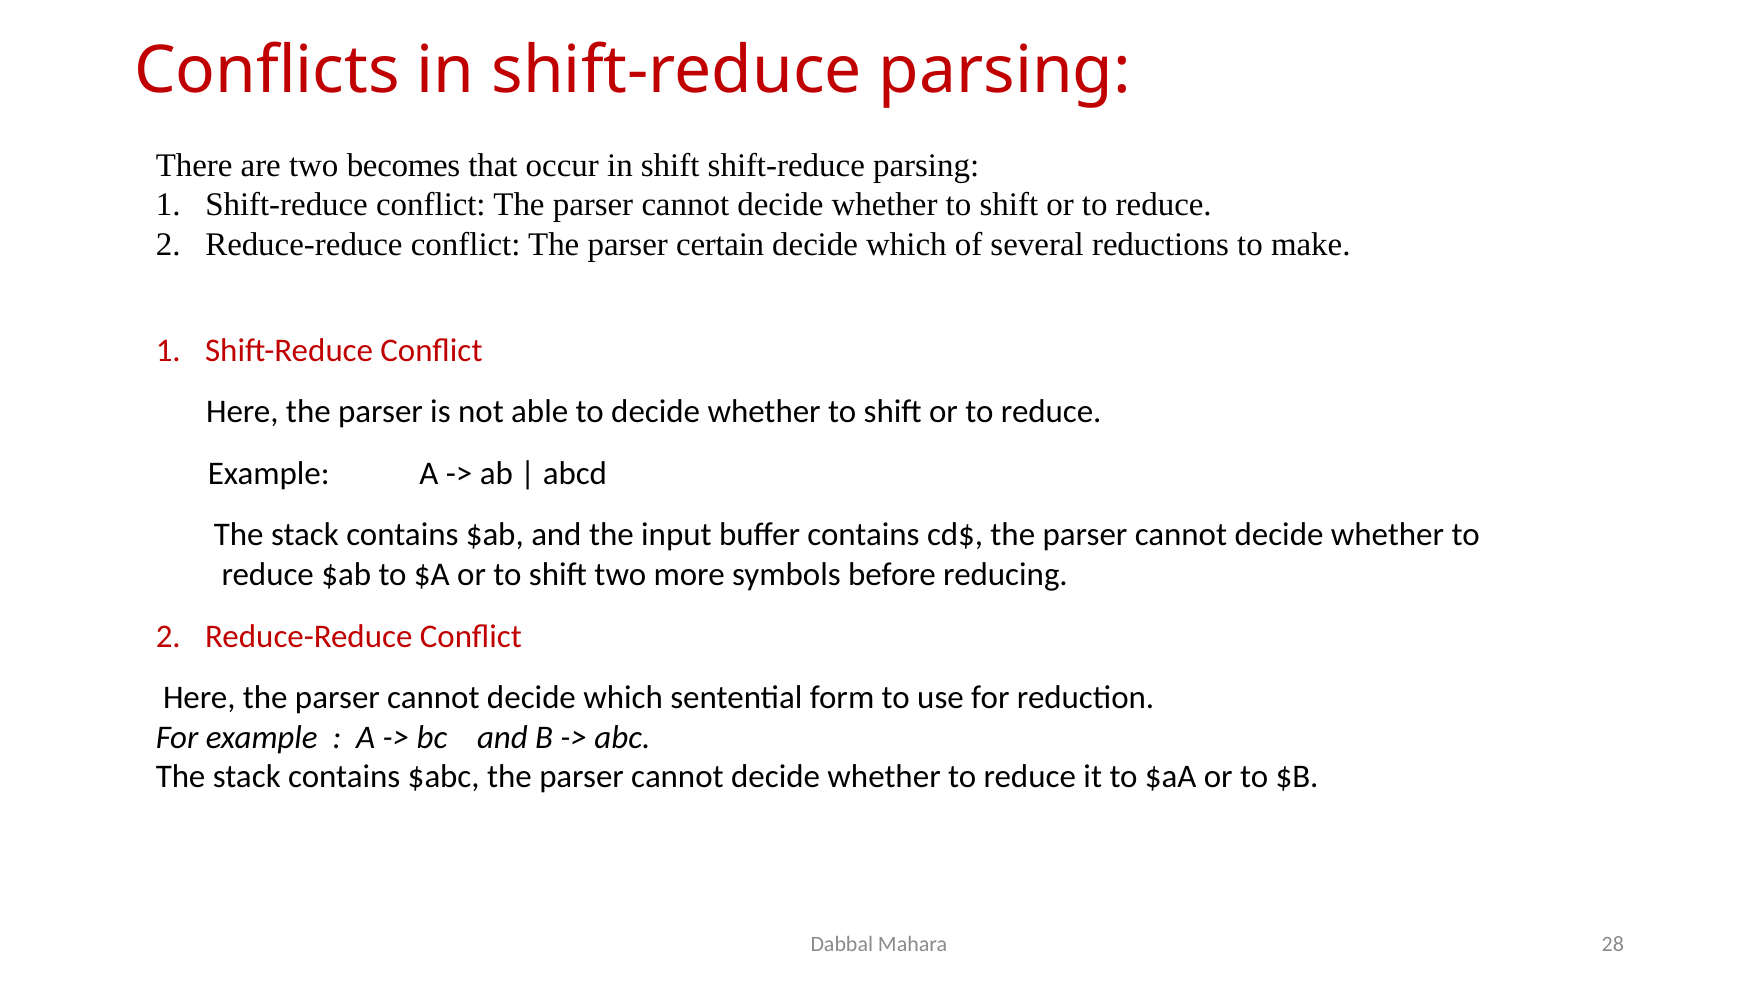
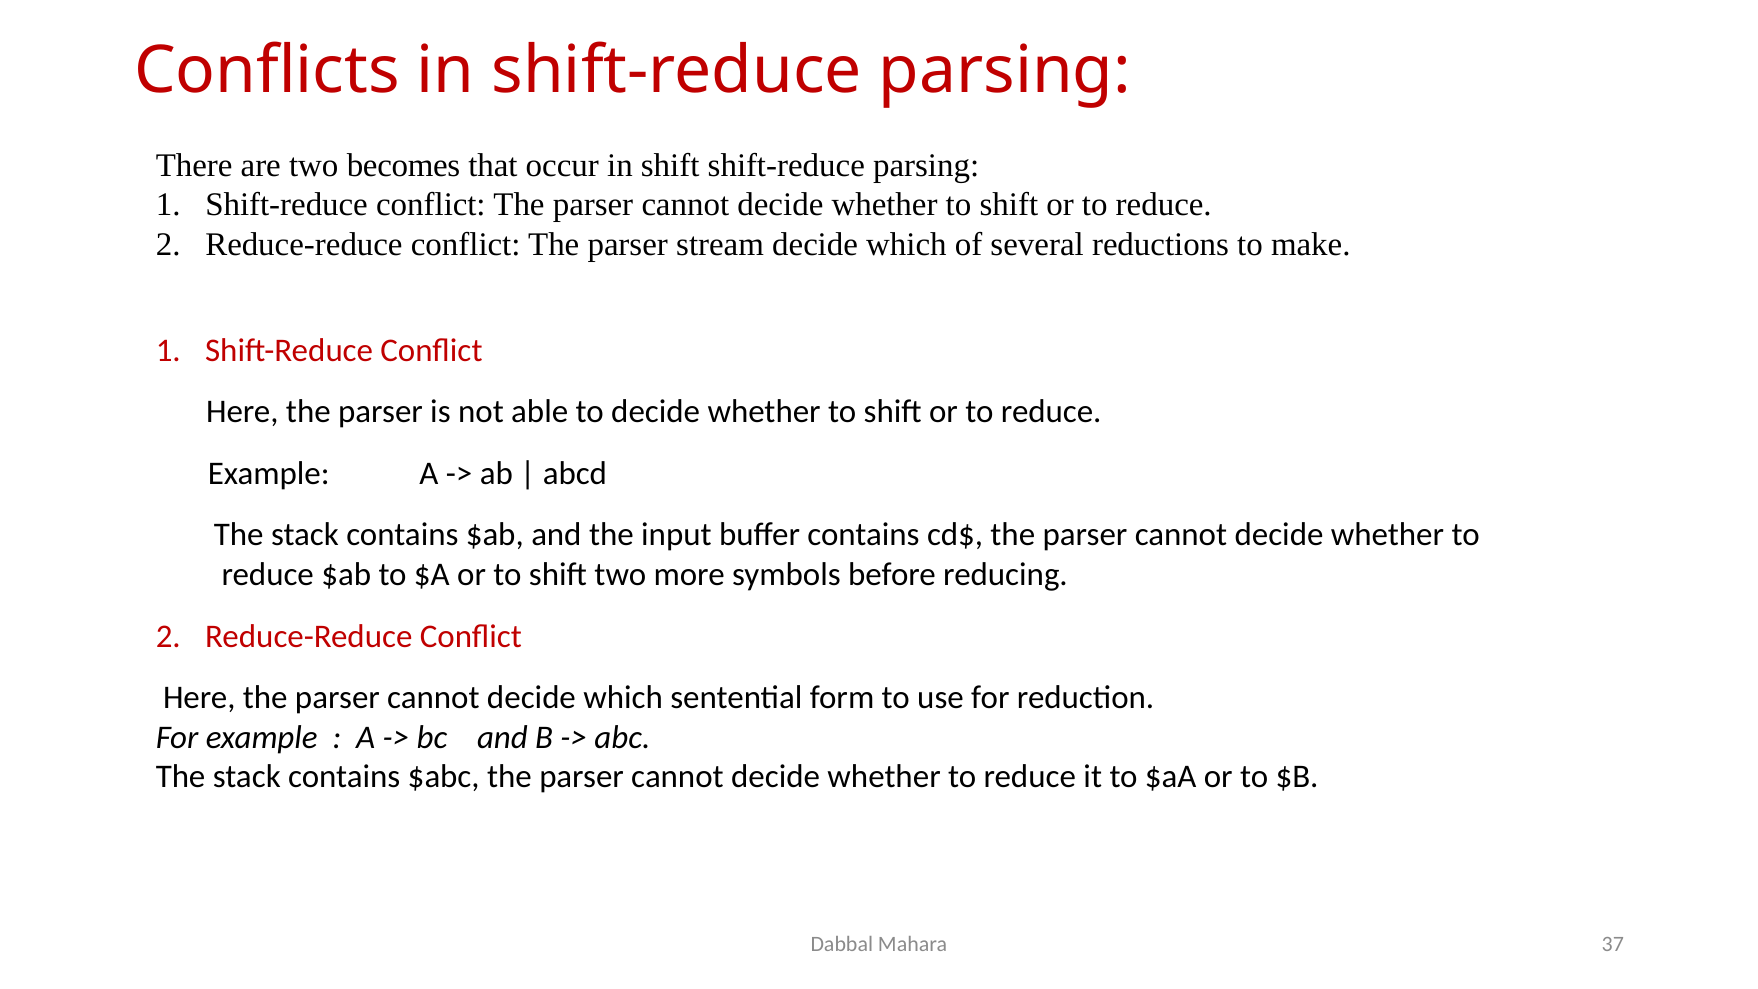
certain: certain -> stream
28: 28 -> 37
